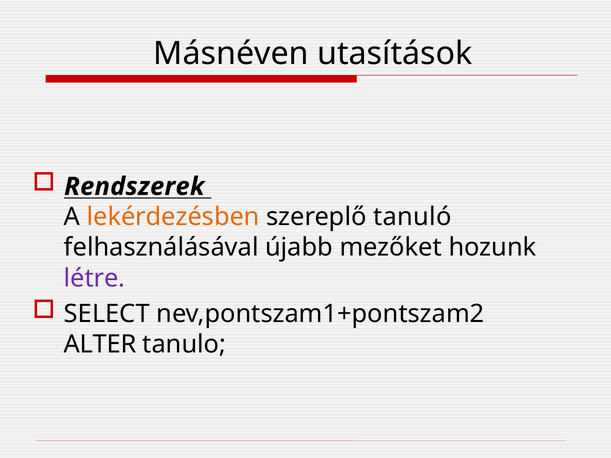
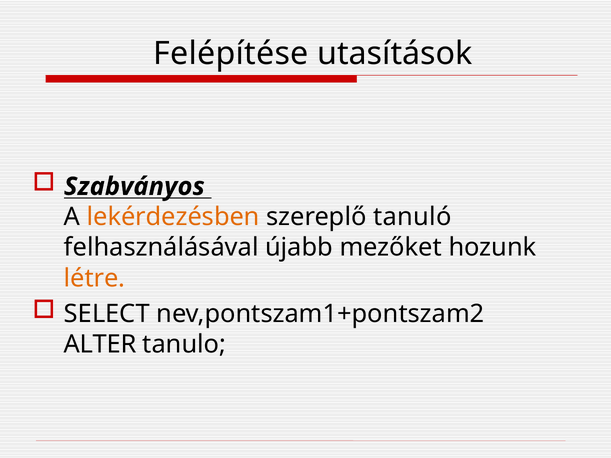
Másnéven: Másnéven -> Felépítése
Rendszerek: Rendszerek -> Szabványos
létre colour: purple -> orange
